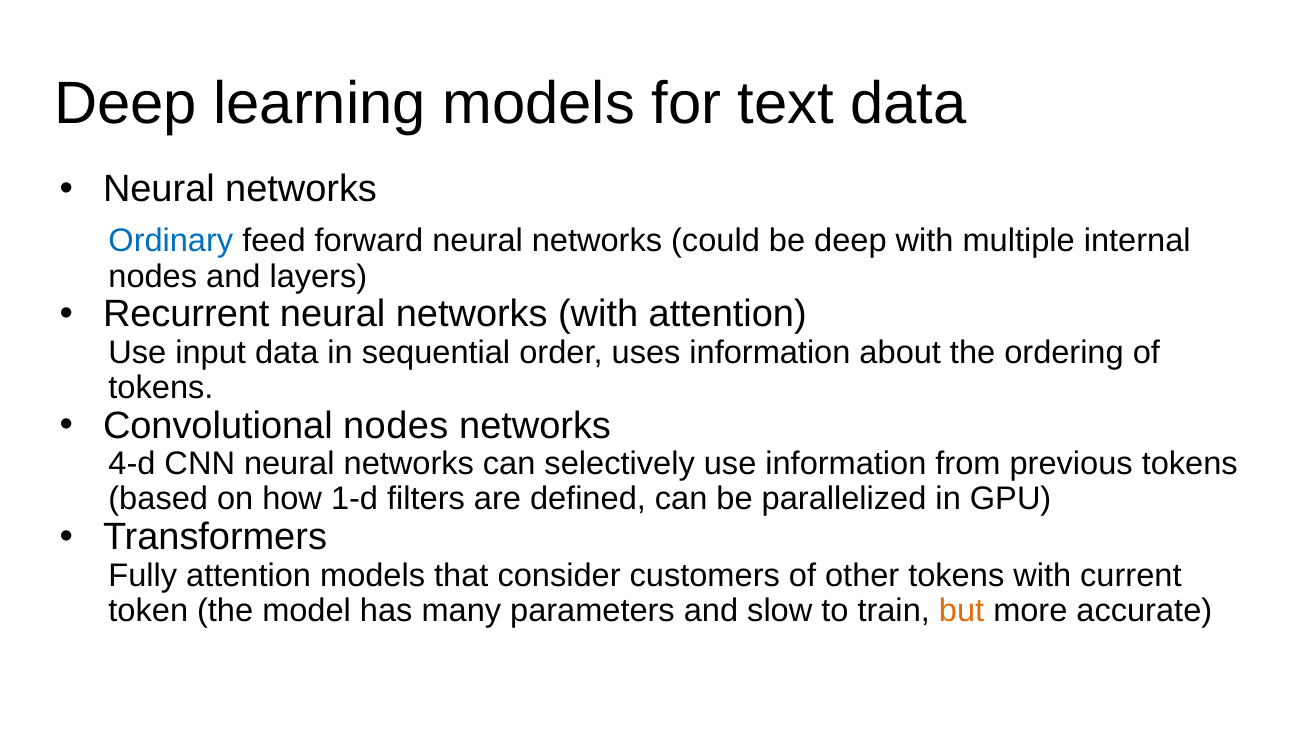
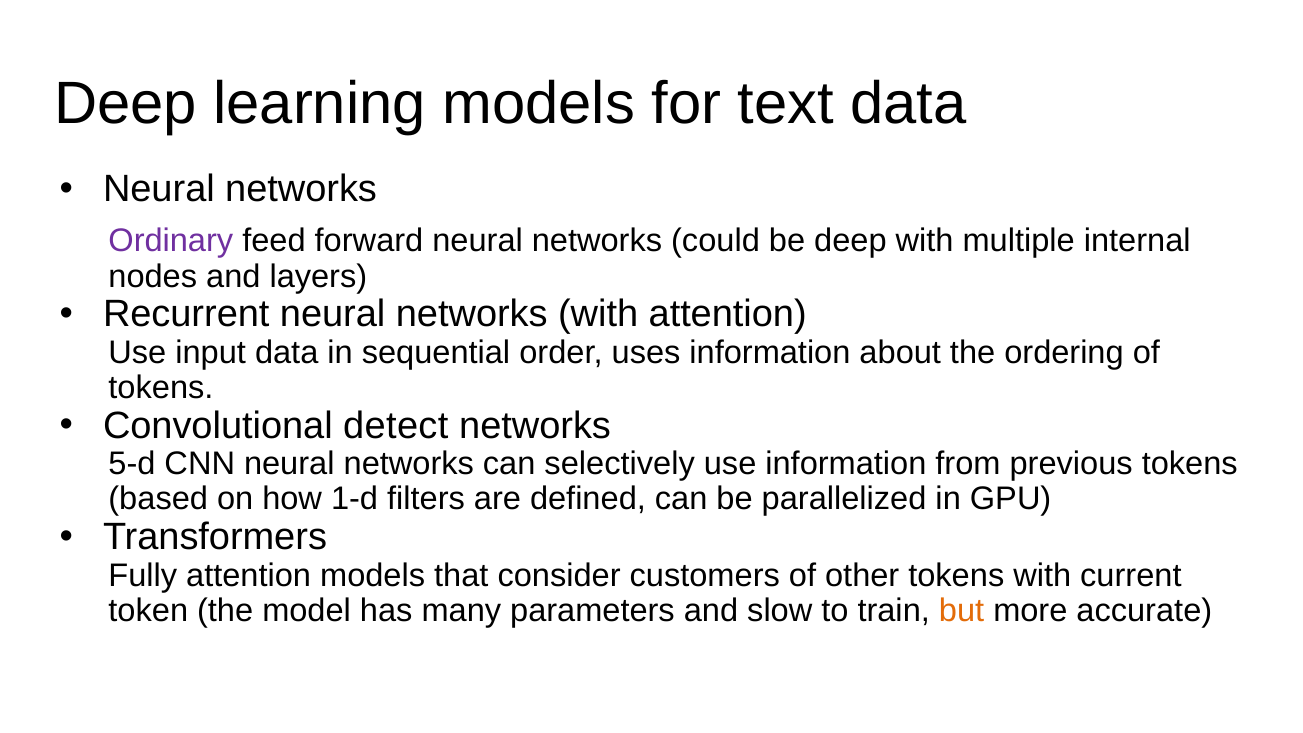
Ordinary colour: blue -> purple
Convolutional nodes: nodes -> detect
4-d: 4-d -> 5-d
